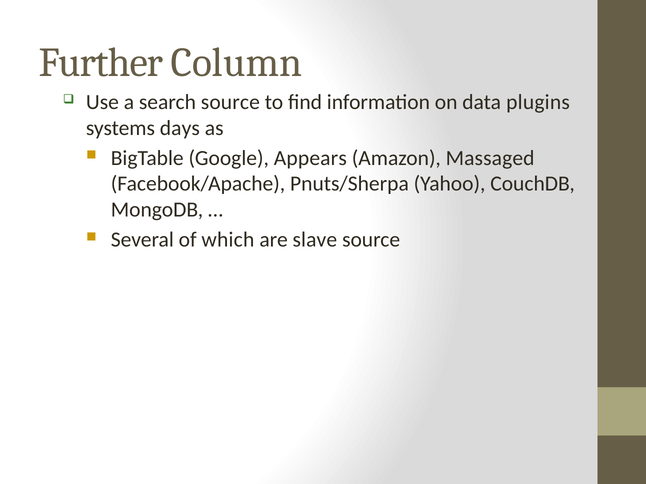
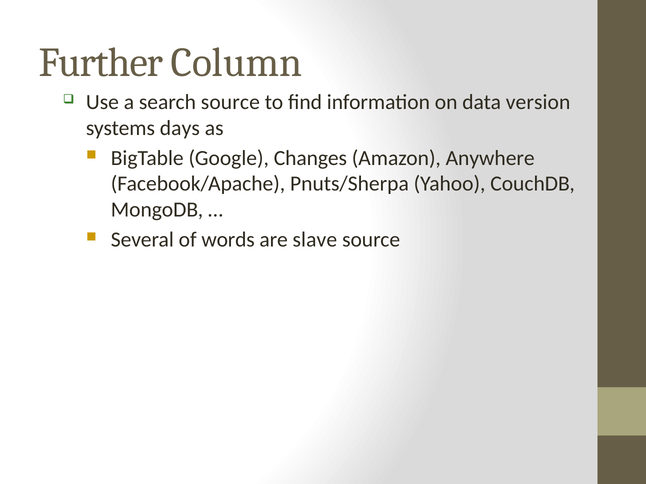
plugins: plugins -> version
Appears: Appears -> Changes
Massaged: Massaged -> Anywhere
which: which -> words
